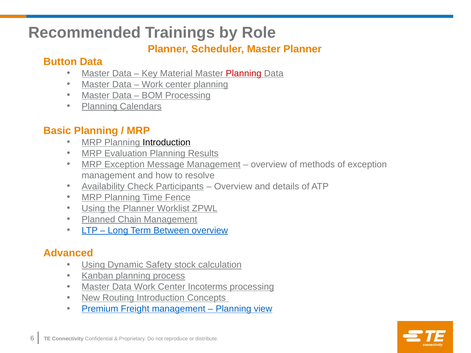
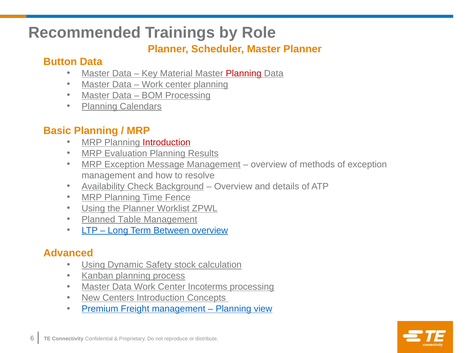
Introduction at (167, 143) colour: black -> red
Participants: Participants -> Background
Chain: Chain -> Table
Routing: Routing -> Centers
